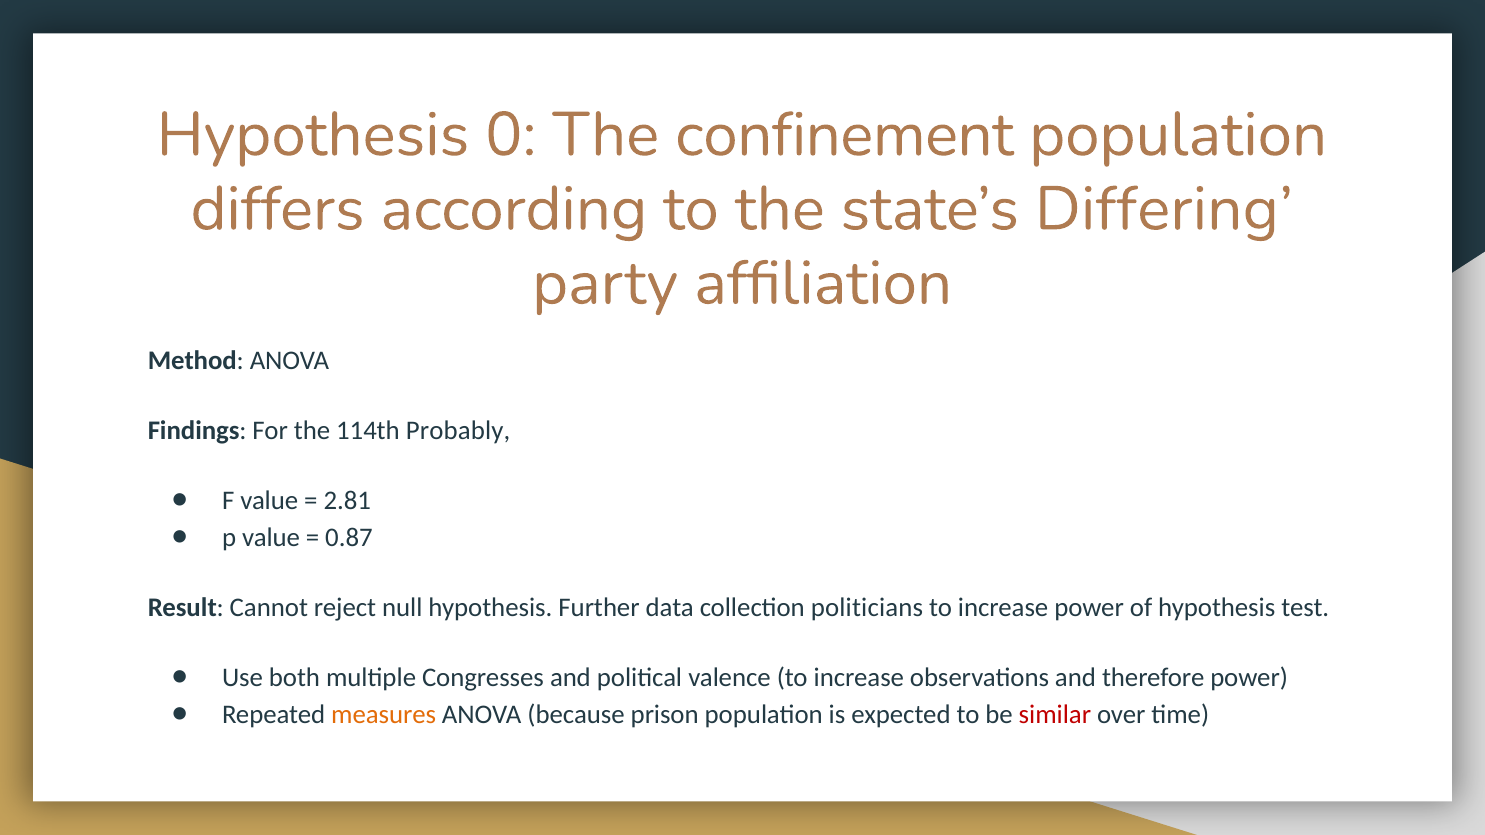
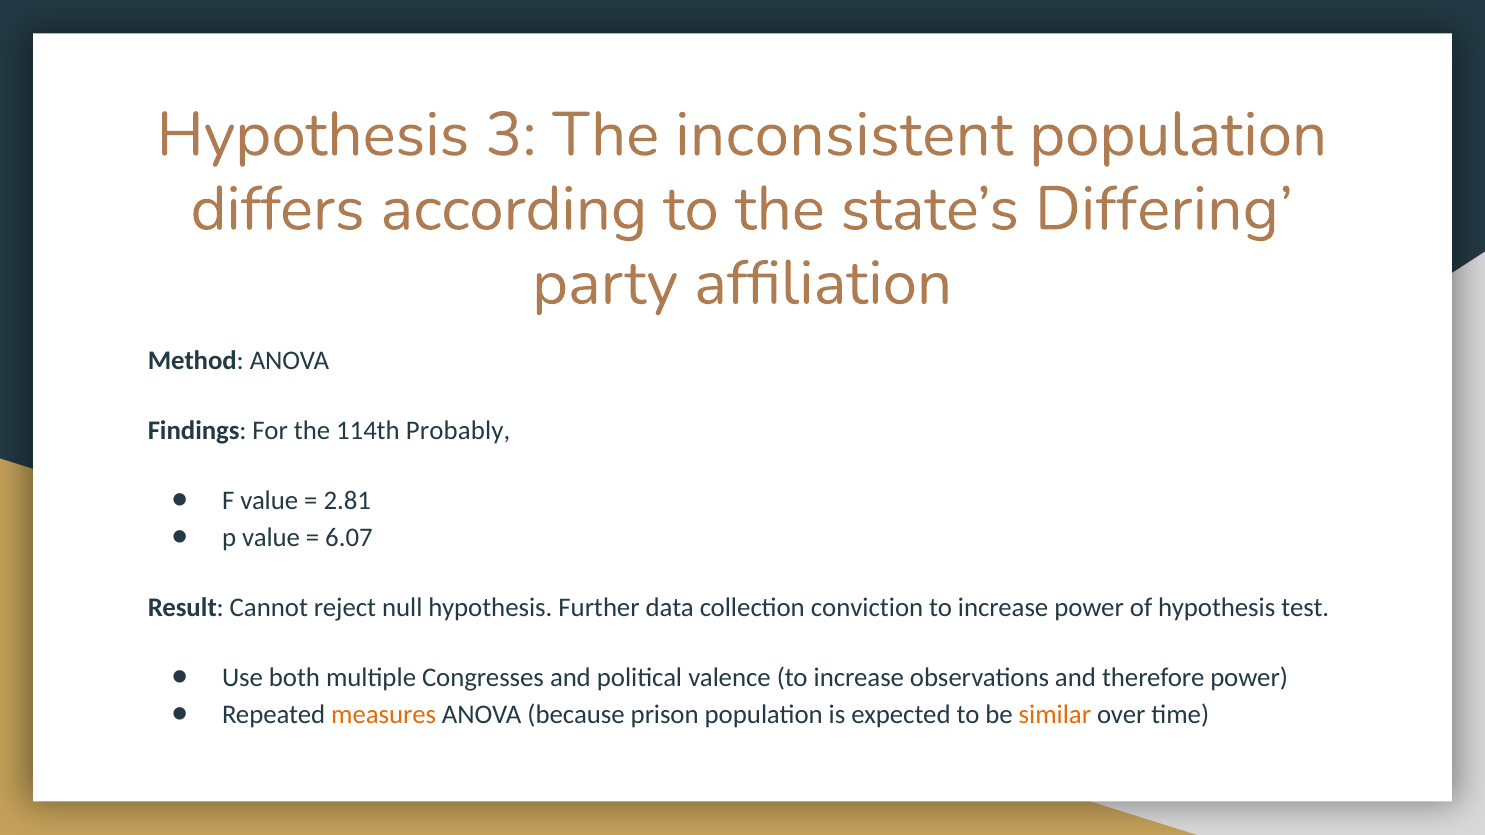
0: 0 -> 3
confinement: confinement -> inconsistent
0.87: 0.87 -> 6.07
politicians: politicians -> conviction
similar colour: red -> orange
